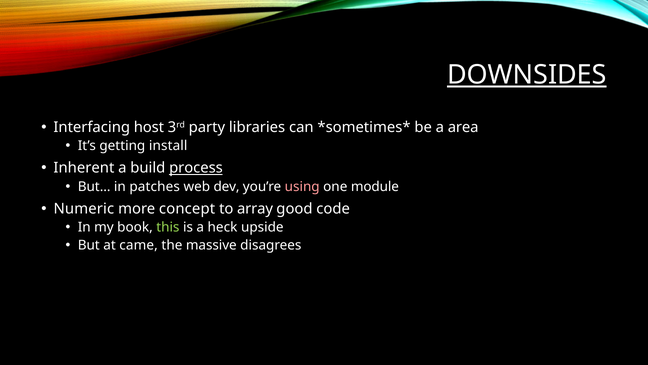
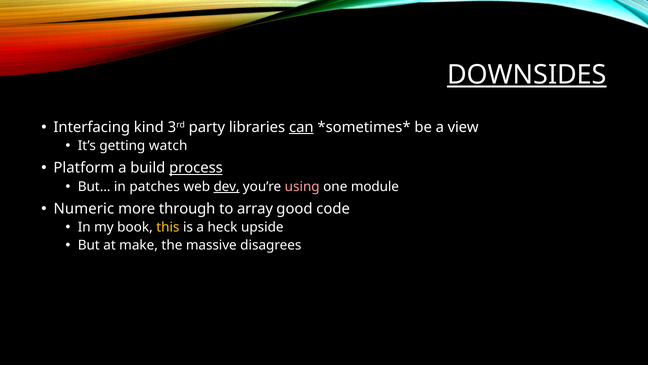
host: host -> kind
can underline: none -> present
area: area -> view
install: install -> watch
Inherent: Inherent -> Platform
dev underline: none -> present
concept: concept -> through
this colour: light green -> yellow
came: came -> make
